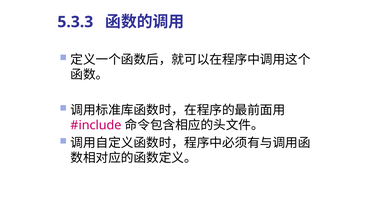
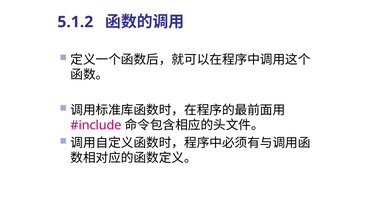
5.3.3: 5.3.3 -> 5.1.2
